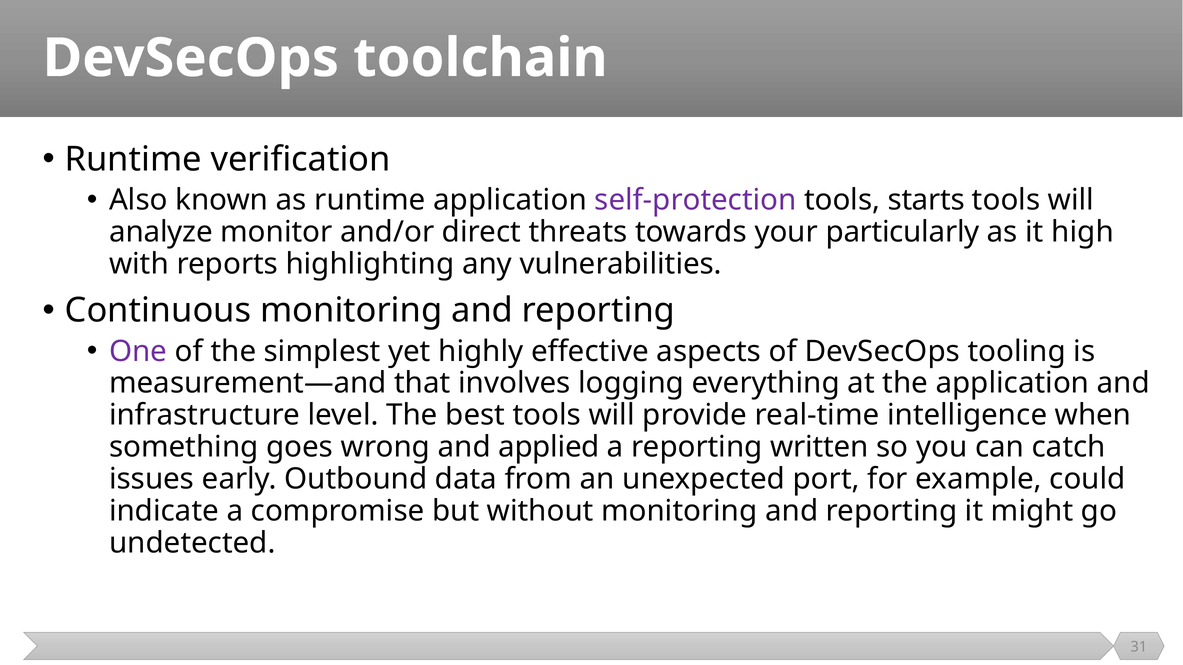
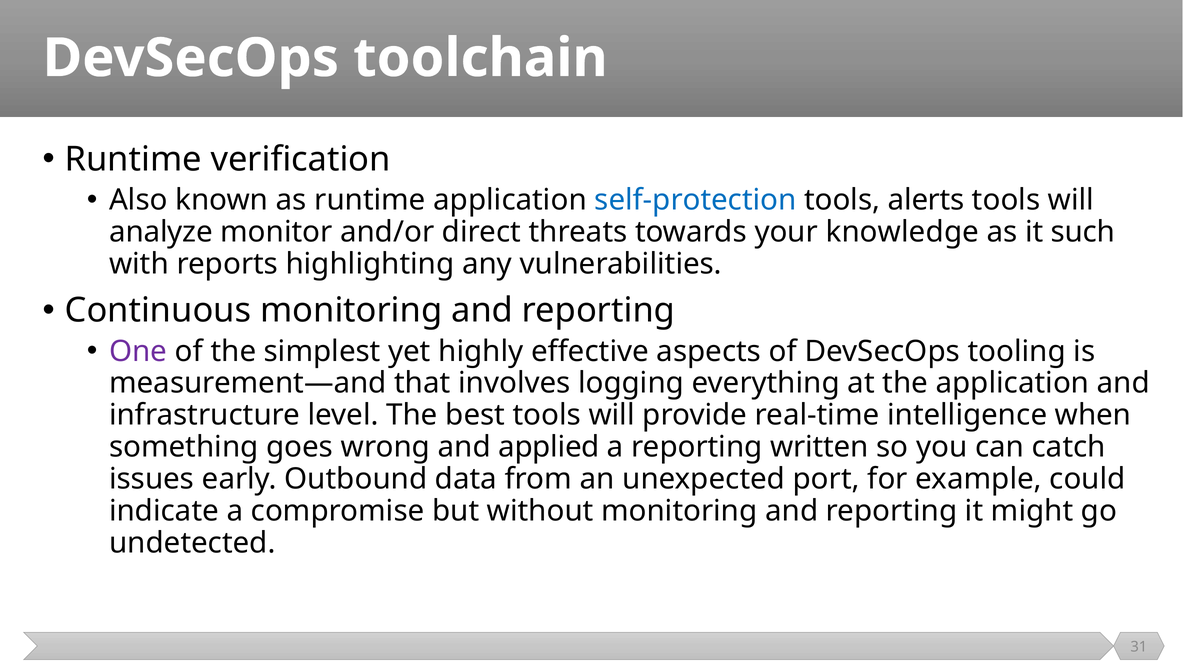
self-protection colour: purple -> blue
starts: starts -> alerts
particularly: particularly -> knowledge
high: high -> such
